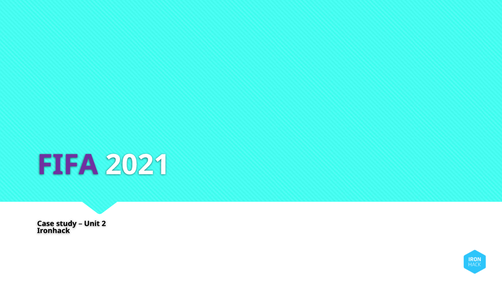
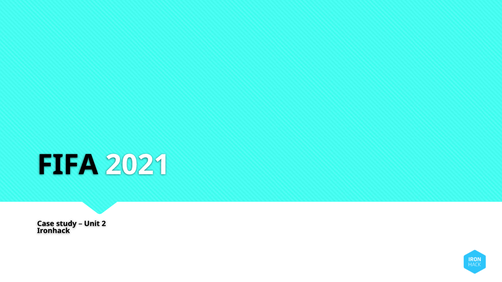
FIFA colour: purple -> black
